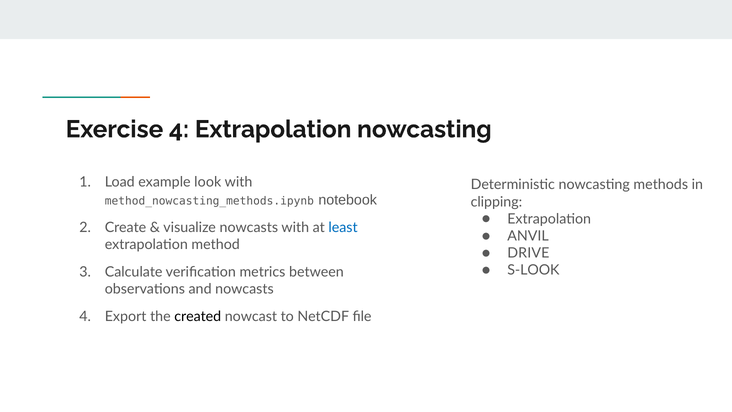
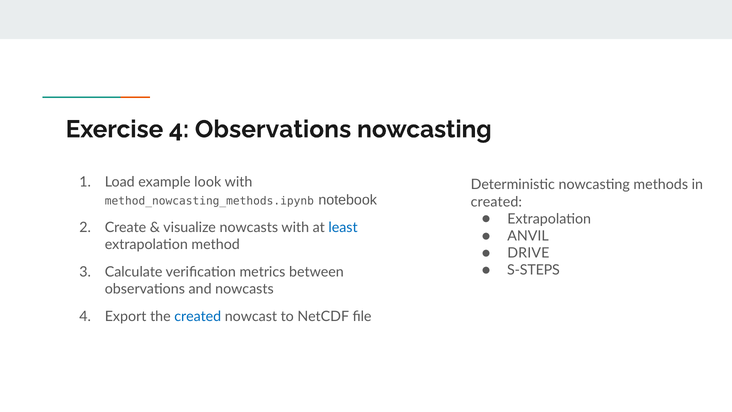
4 Extrapolation: Extrapolation -> Observations
clipping at (496, 202): clipping -> created
S-LOOK: S-LOOK -> S-STEPS
created at (198, 316) colour: black -> blue
